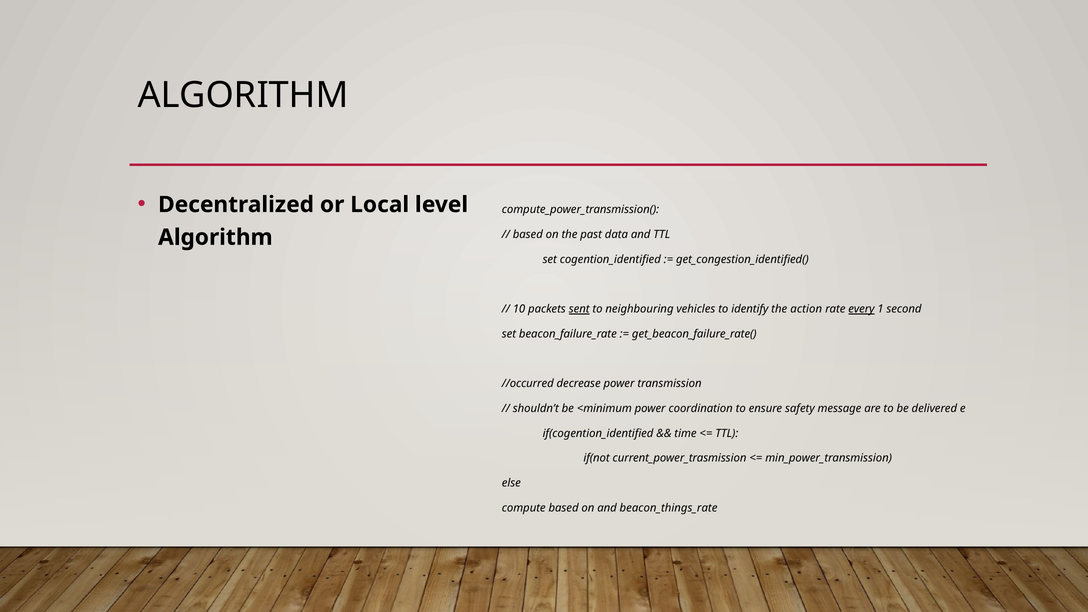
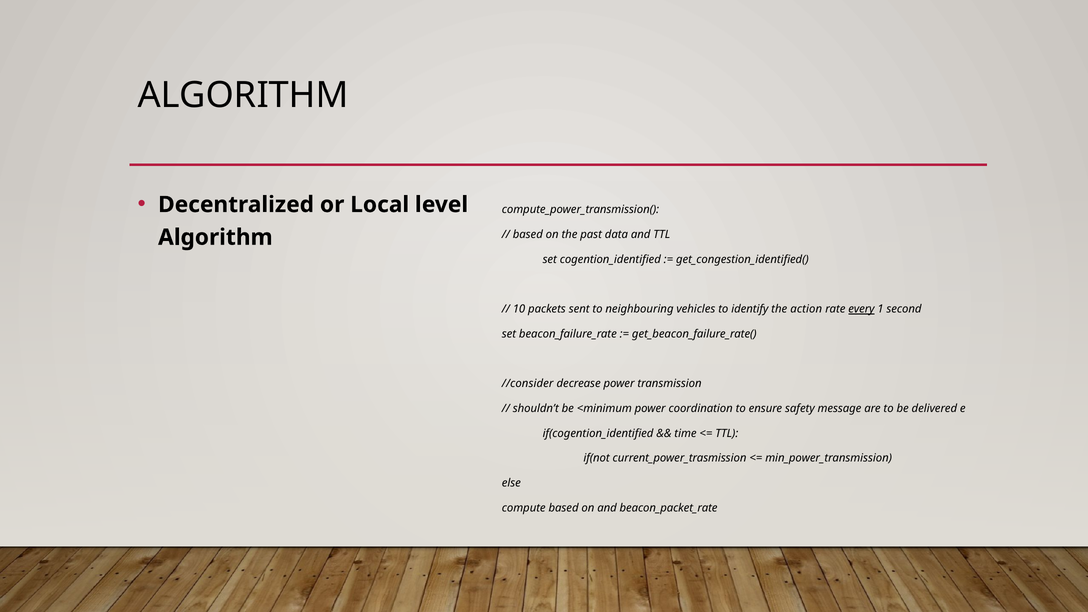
sent underline: present -> none
//occurred: //occurred -> //consider
beacon_things_rate: beacon_things_rate -> beacon_packet_rate
